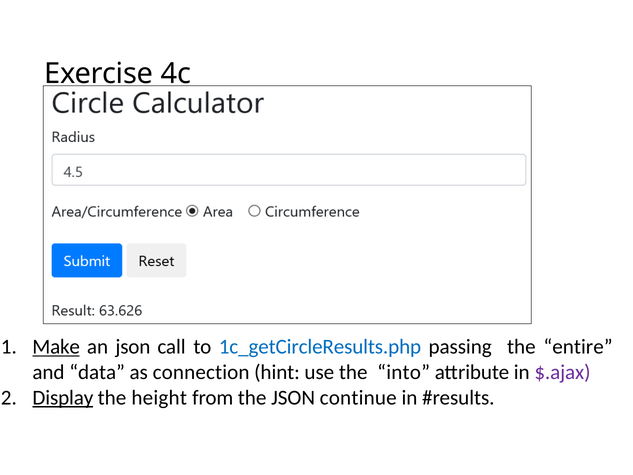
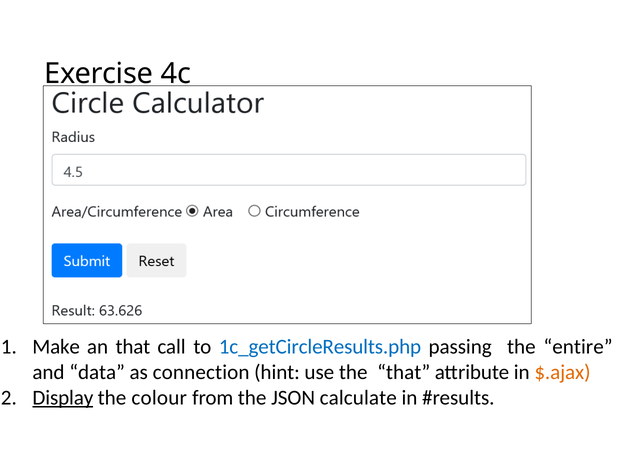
Make underline: present -> none
an json: json -> that
the into: into -> that
$.ajax colour: purple -> orange
height: height -> colour
continue: continue -> calculate
